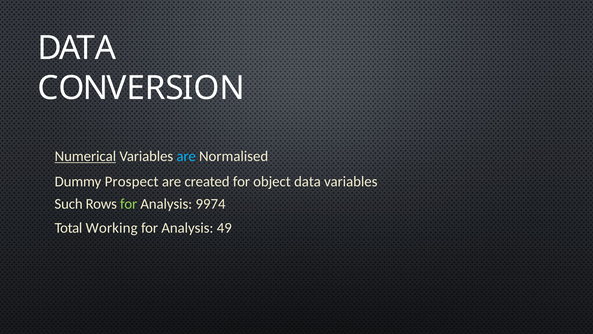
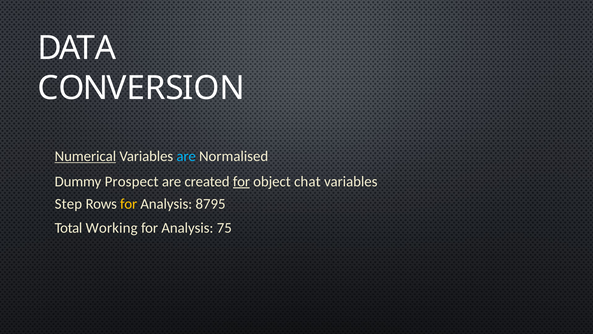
for at (241, 181) underline: none -> present
object data: data -> chat
Such: Such -> Step
for at (129, 204) colour: light green -> yellow
9974: 9974 -> 8795
49: 49 -> 75
